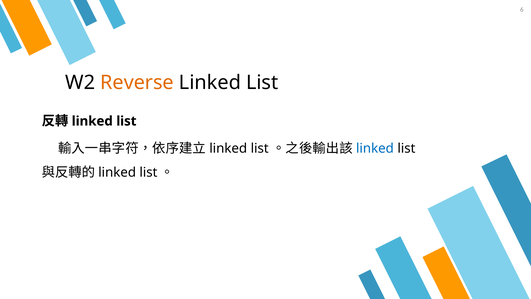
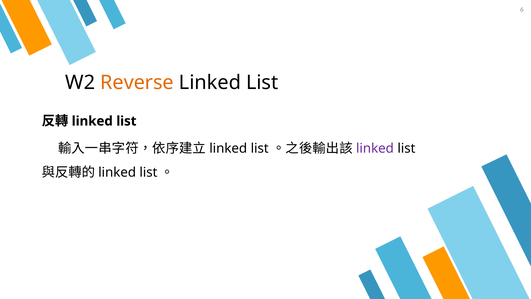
linked at (375, 148) colour: blue -> purple
